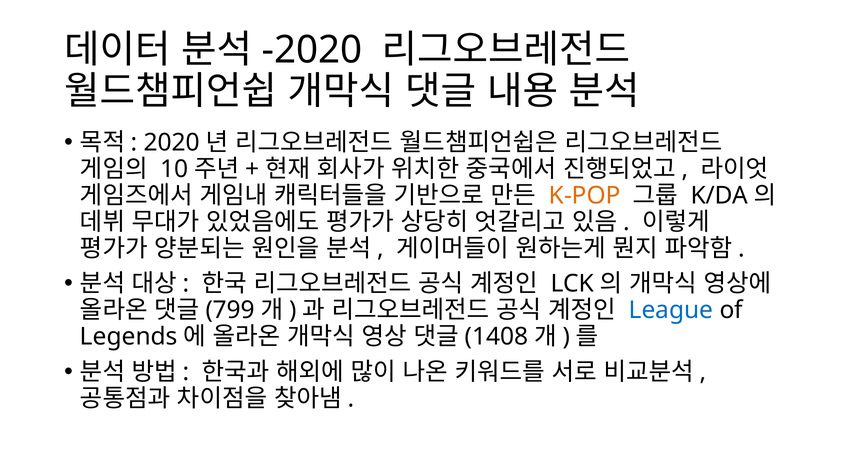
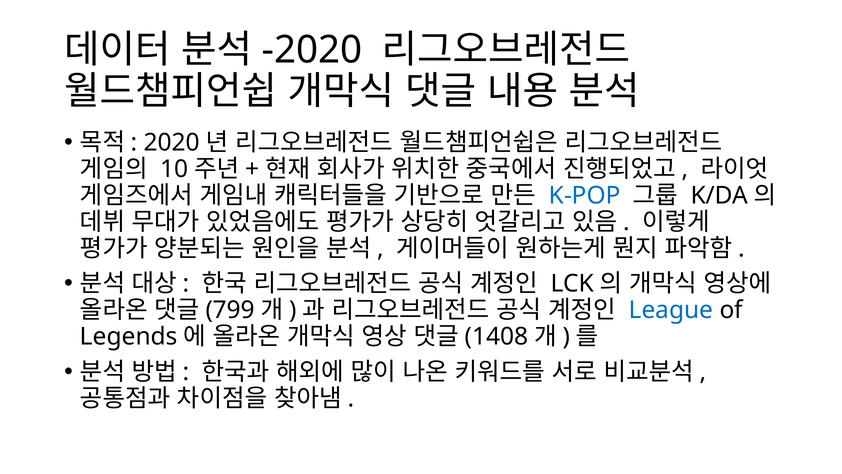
K-POP colour: orange -> blue
